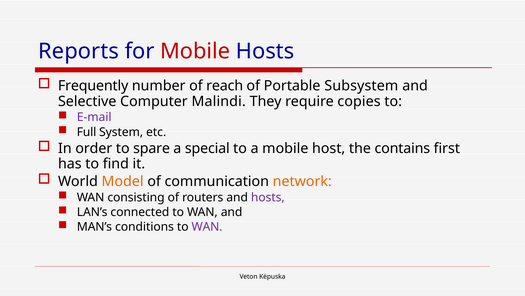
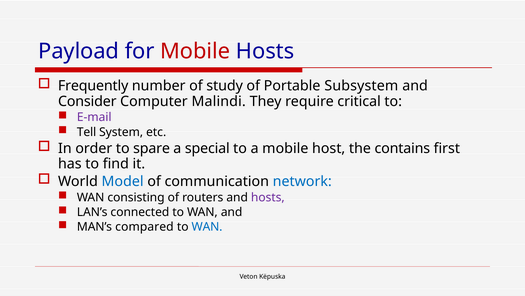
Reports: Reports -> Payload
reach: reach -> study
Selective: Selective -> Consider
copies: copies -> critical
Full: Full -> Tell
Model colour: orange -> blue
network colour: orange -> blue
conditions: conditions -> compared
WAN at (207, 226) colour: purple -> blue
